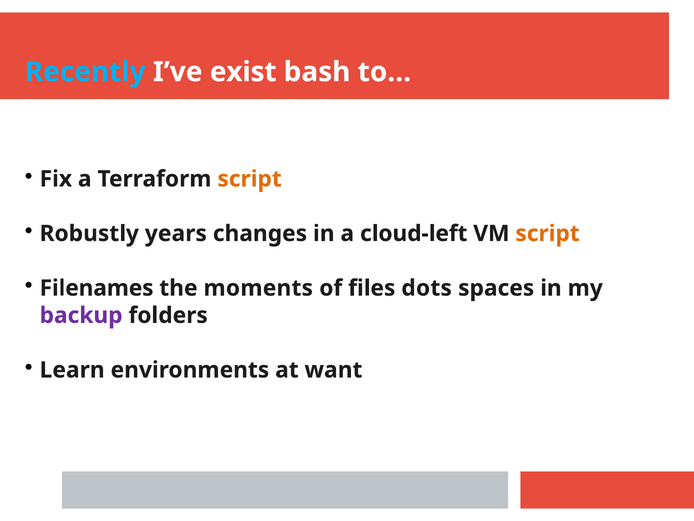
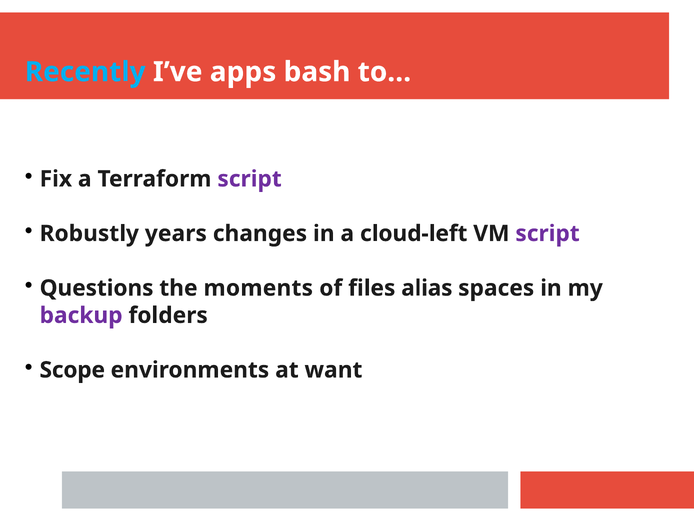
exist: exist -> apps
script at (250, 179) colour: orange -> purple
script at (548, 233) colour: orange -> purple
Filenames: Filenames -> Questions
dots: dots -> alias
Learn: Learn -> Scope
